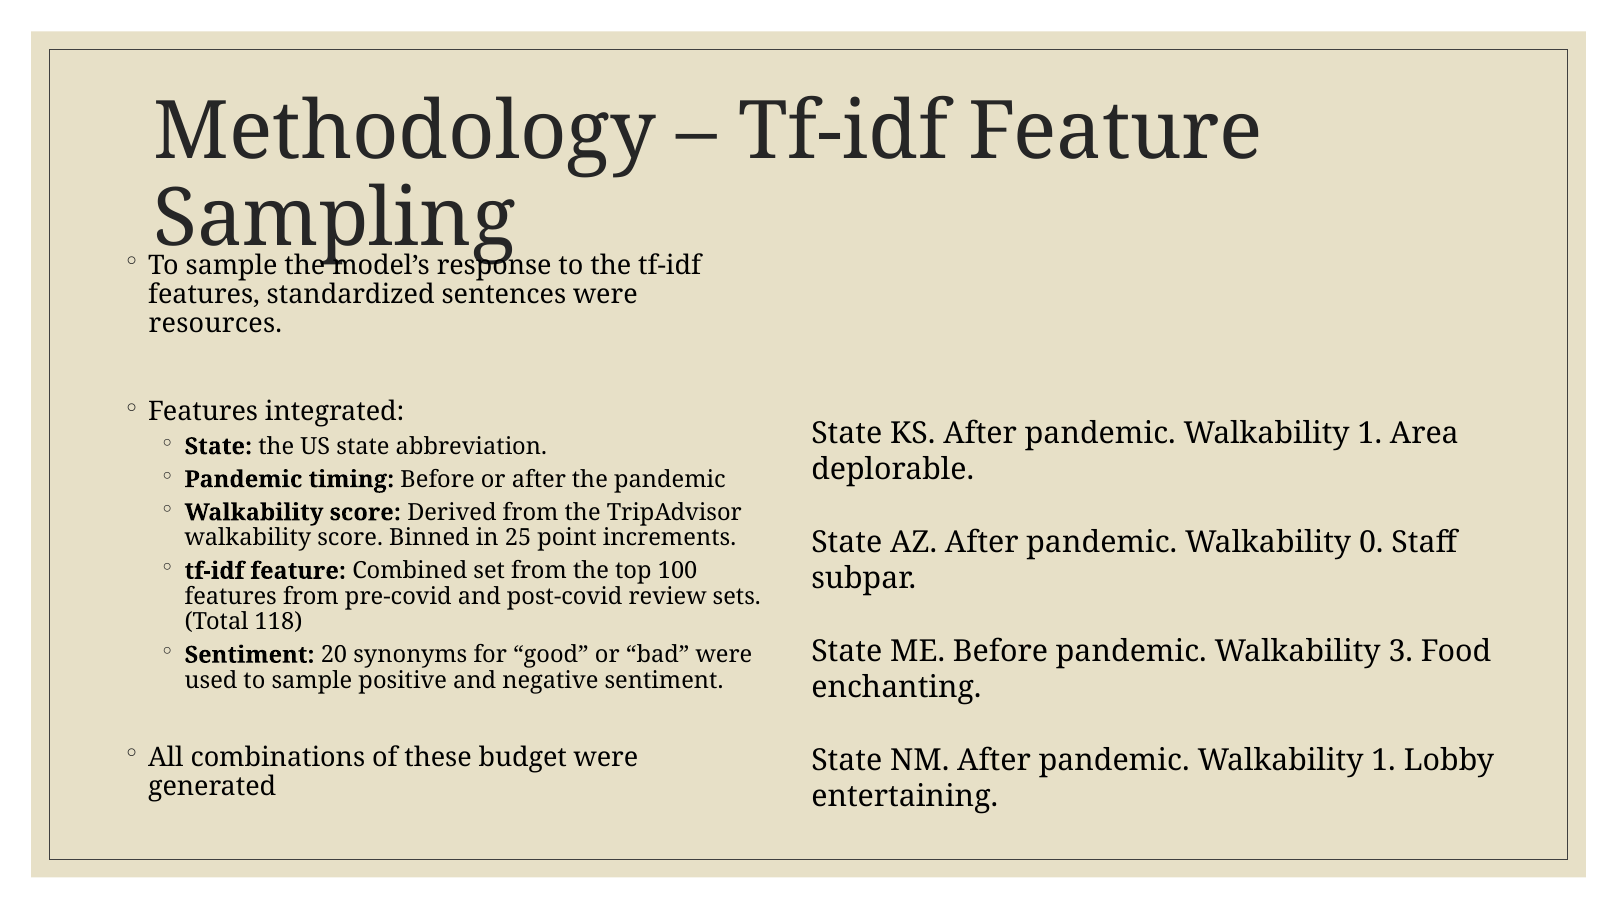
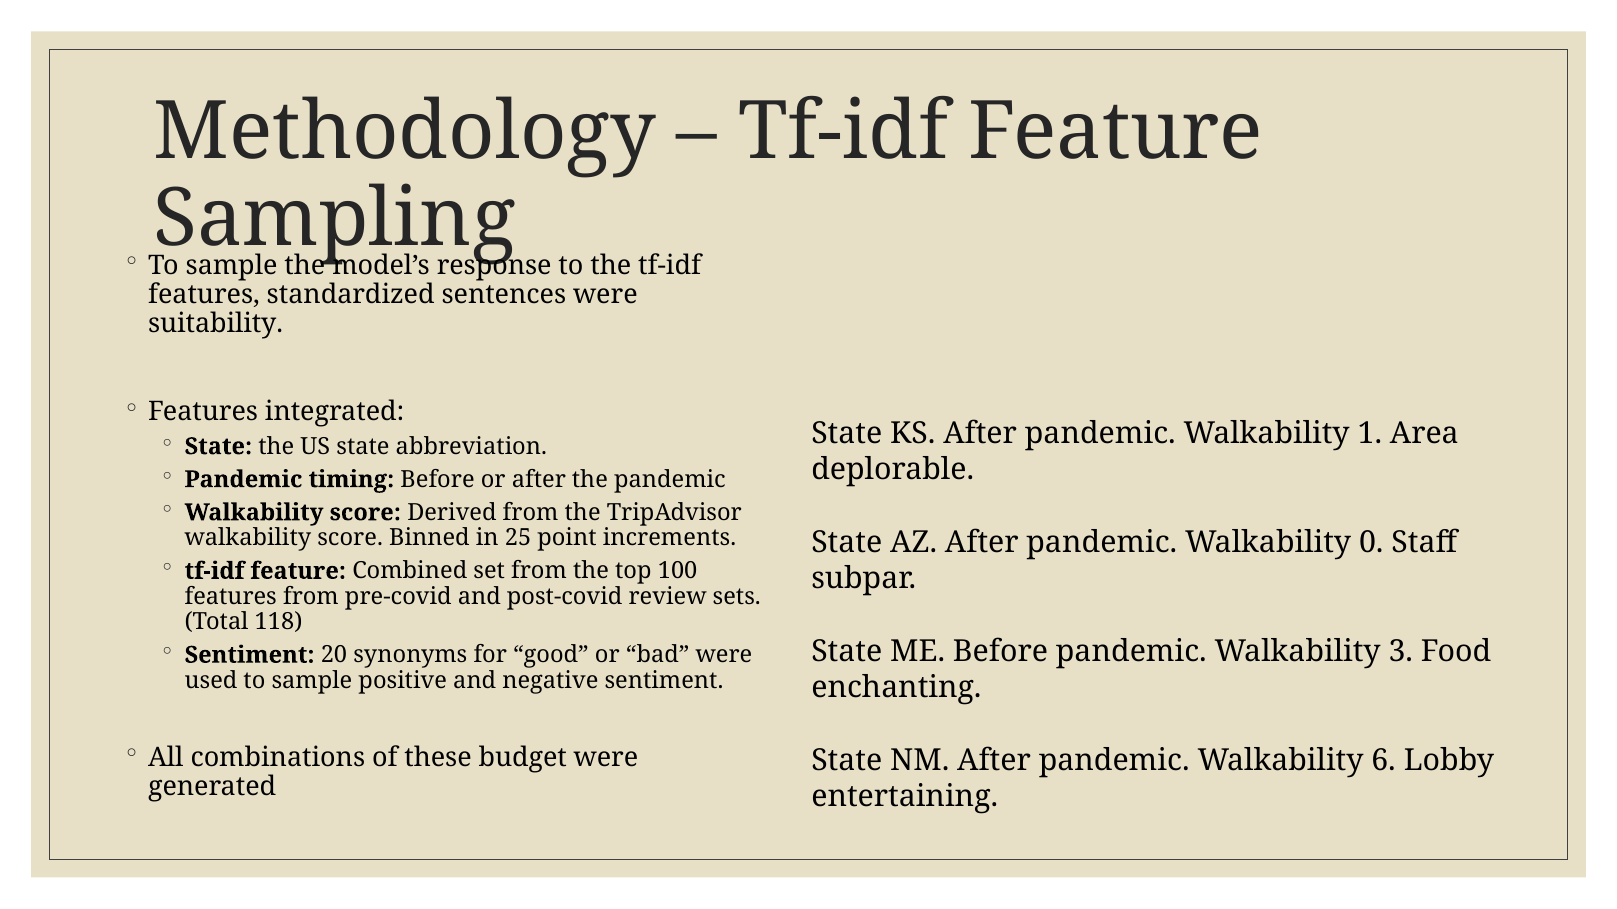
resources: resources -> suitability
1 at (1384, 761): 1 -> 6
